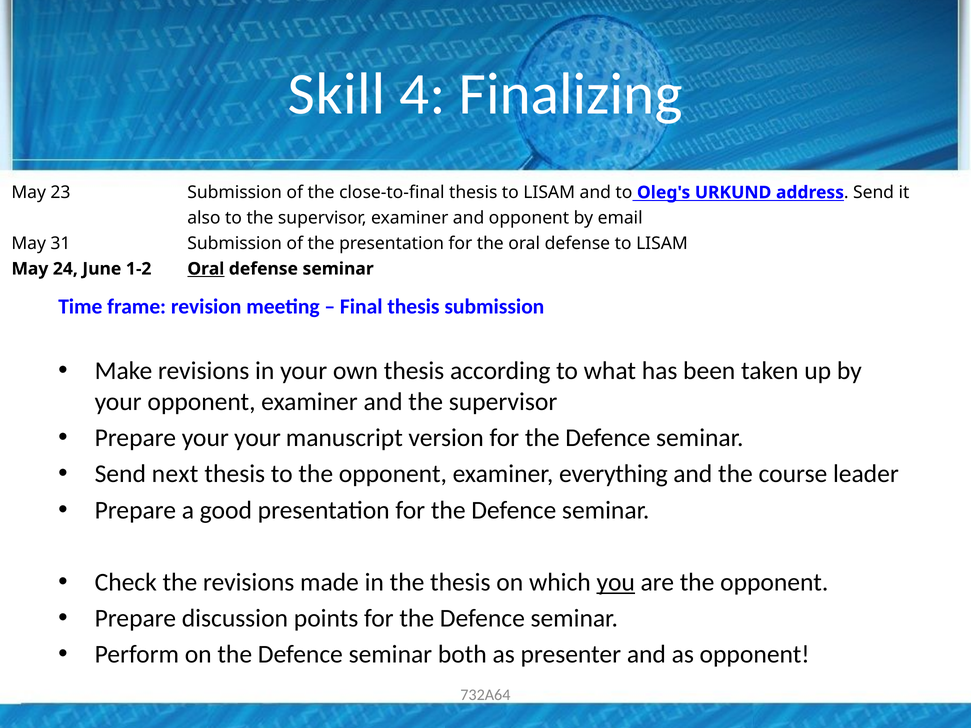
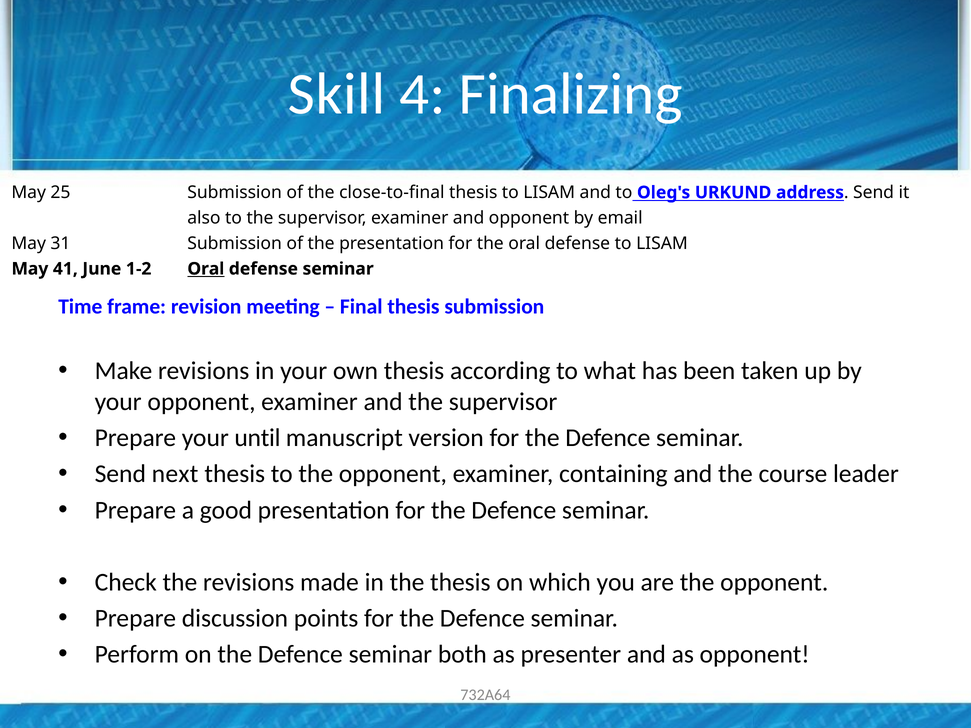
23: 23 -> 25
24: 24 -> 41
your your: your -> until
everything: everything -> containing
you underline: present -> none
